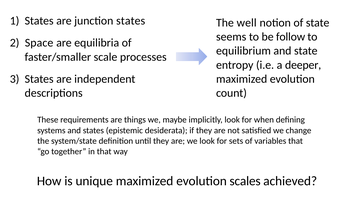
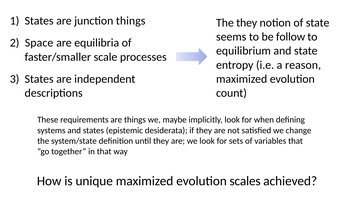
junction states: states -> things
The well: well -> they
deeper: deeper -> reason
